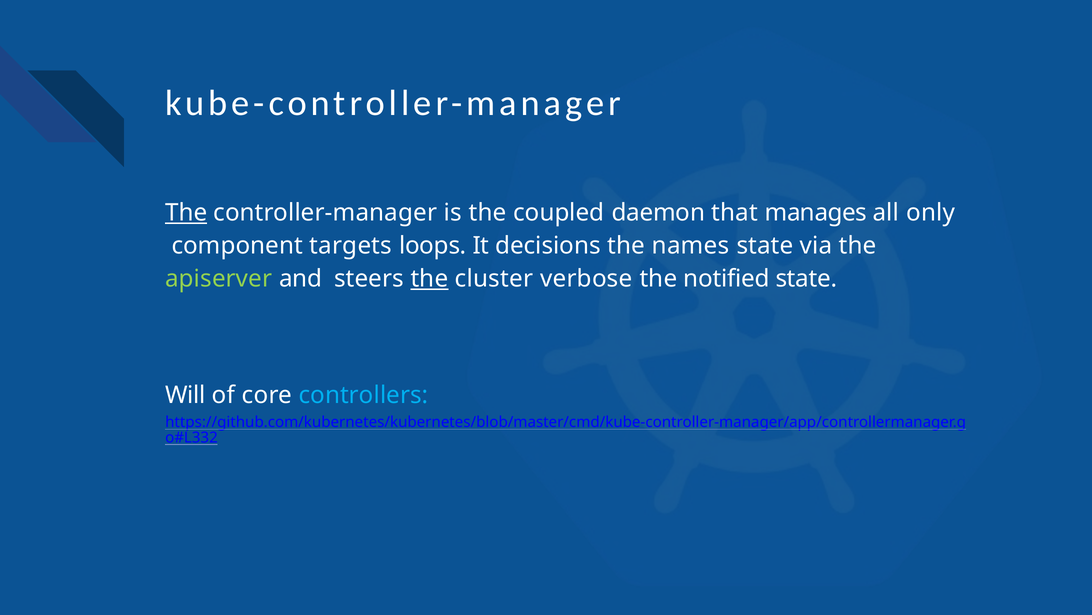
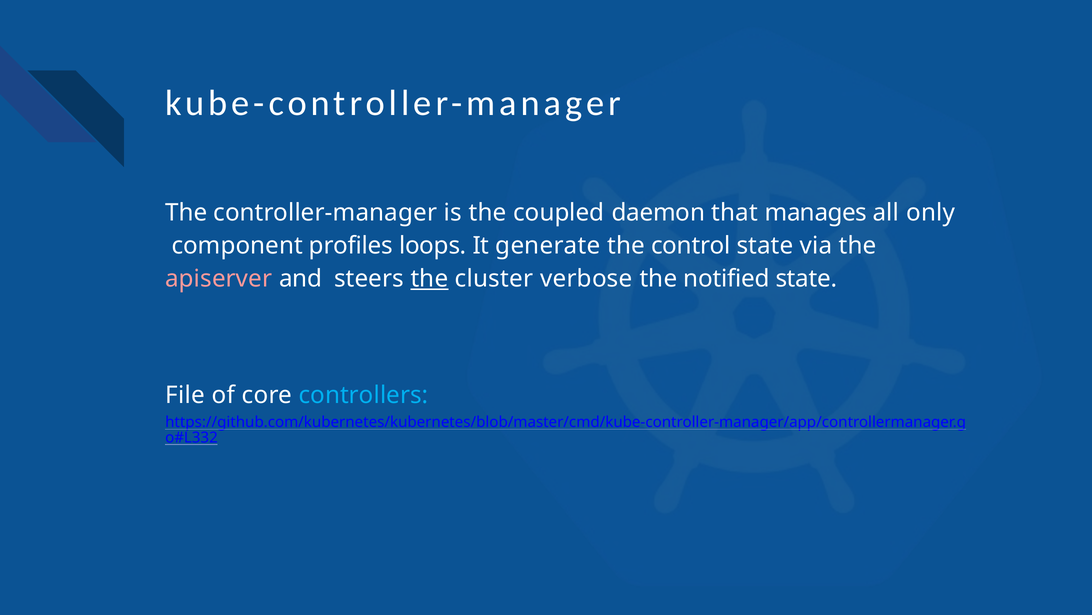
The at (186, 213) underline: present -> none
targets: targets -> profiles
decisions: decisions -> generate
names: names -> control
apiserver colour: light green -> pink
Will: Will -> File
